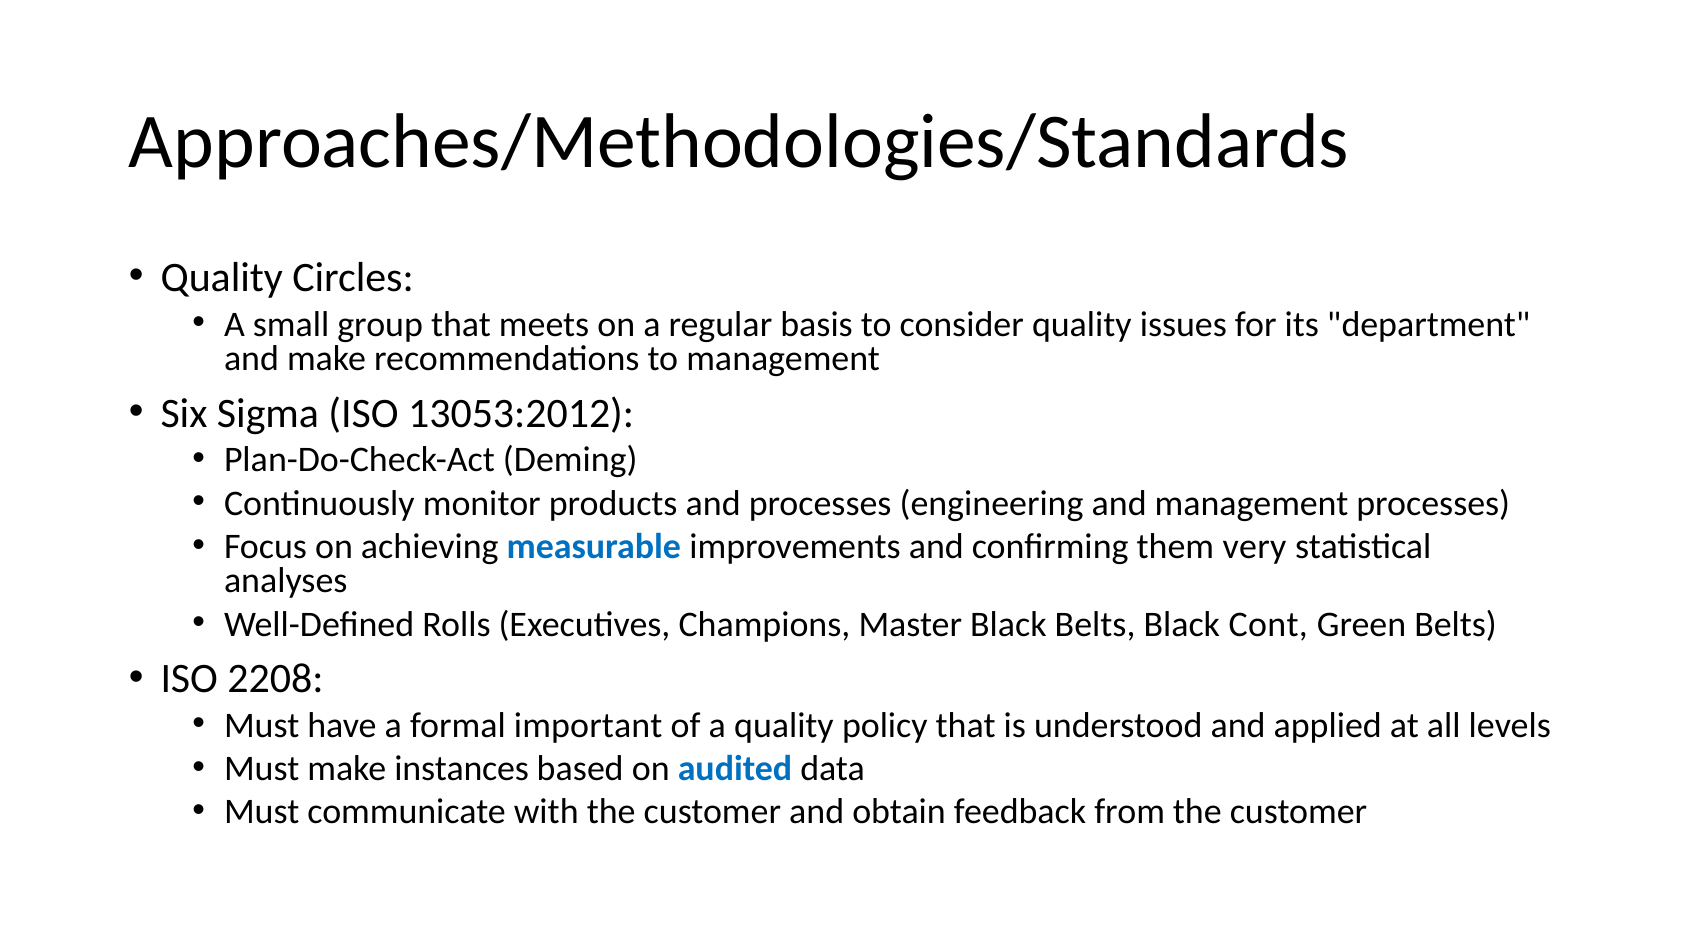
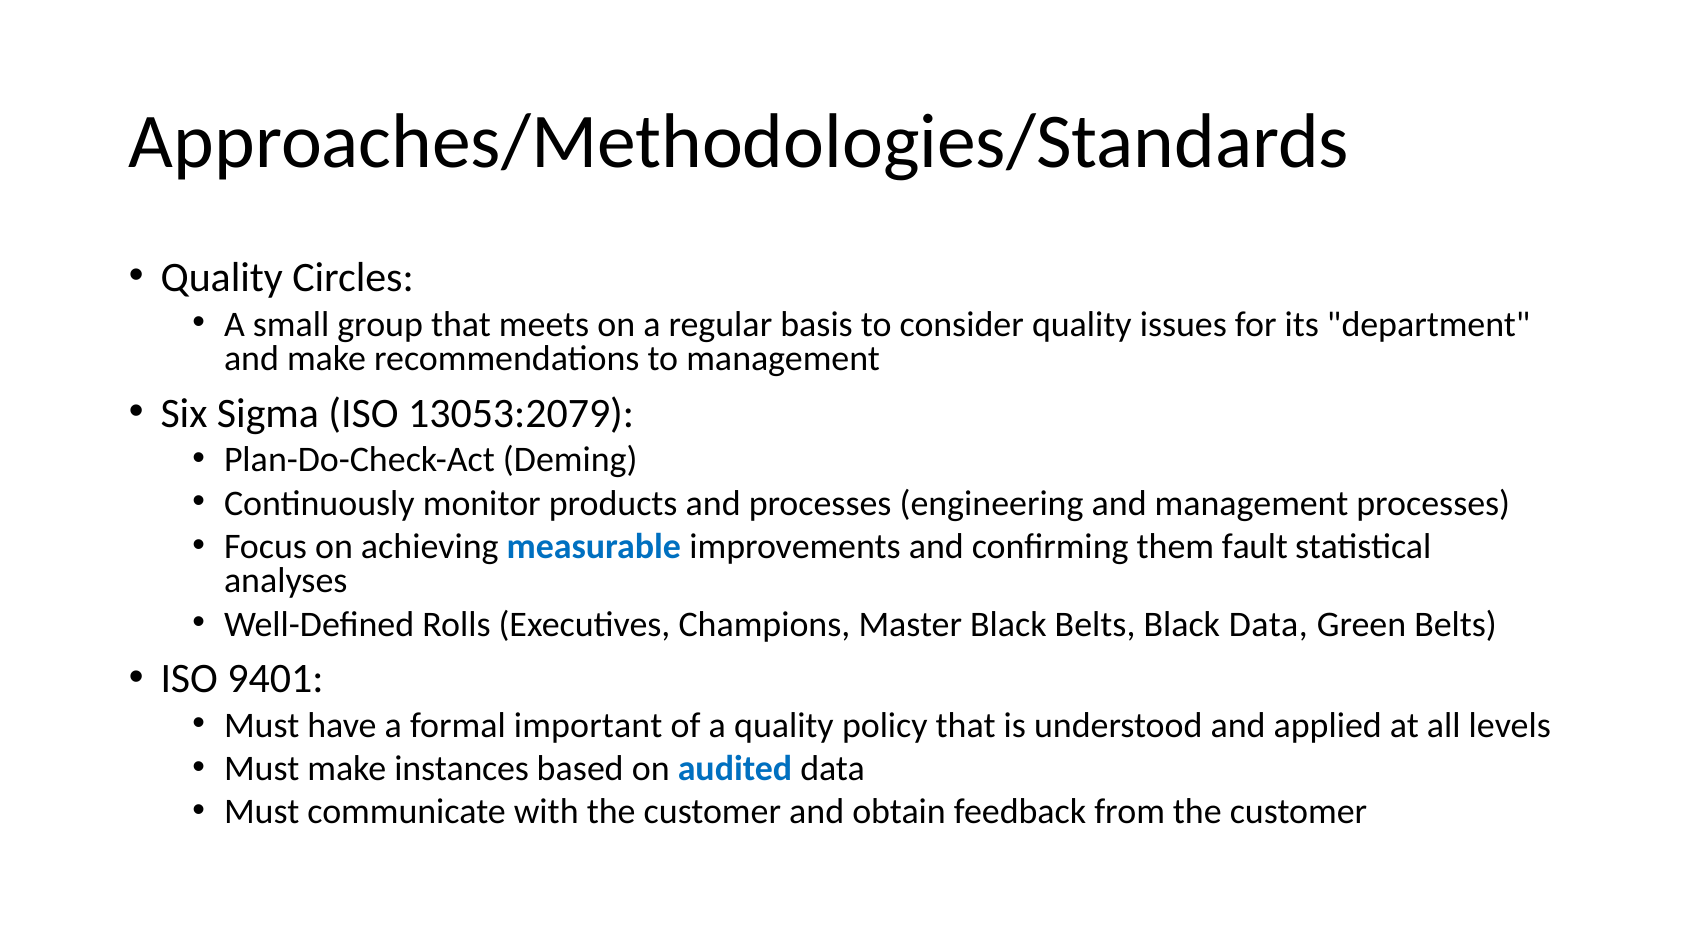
13053:2012: 13053:2012 -> 13053:2079
very: very -> fault
Black Cont: Cont -> Data
2208: 2208 -> 9401
